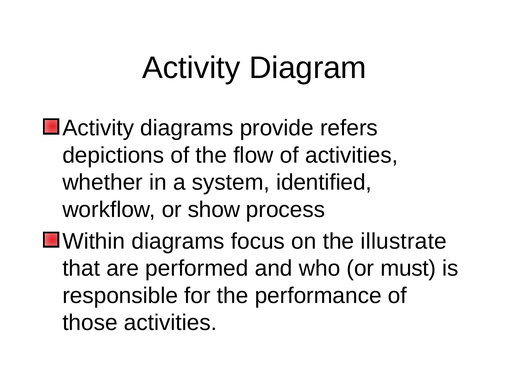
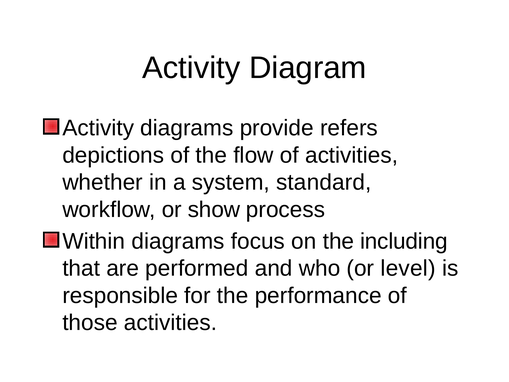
identified: identified -> standard
illustrate: illustrate -> including
must: must -> level
